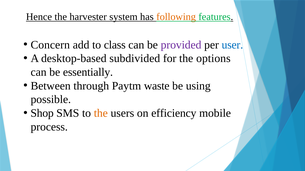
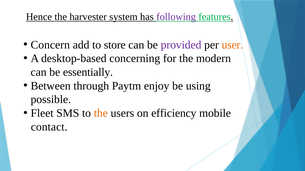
following colour: orange -> purple
class: class -> store
user colour: blue -> orange
subdivided: subdivided -> concerning
options: options -> modern
waste: waste -> enjoy
Shop: Shop -> Fleet
process: process -> contact
